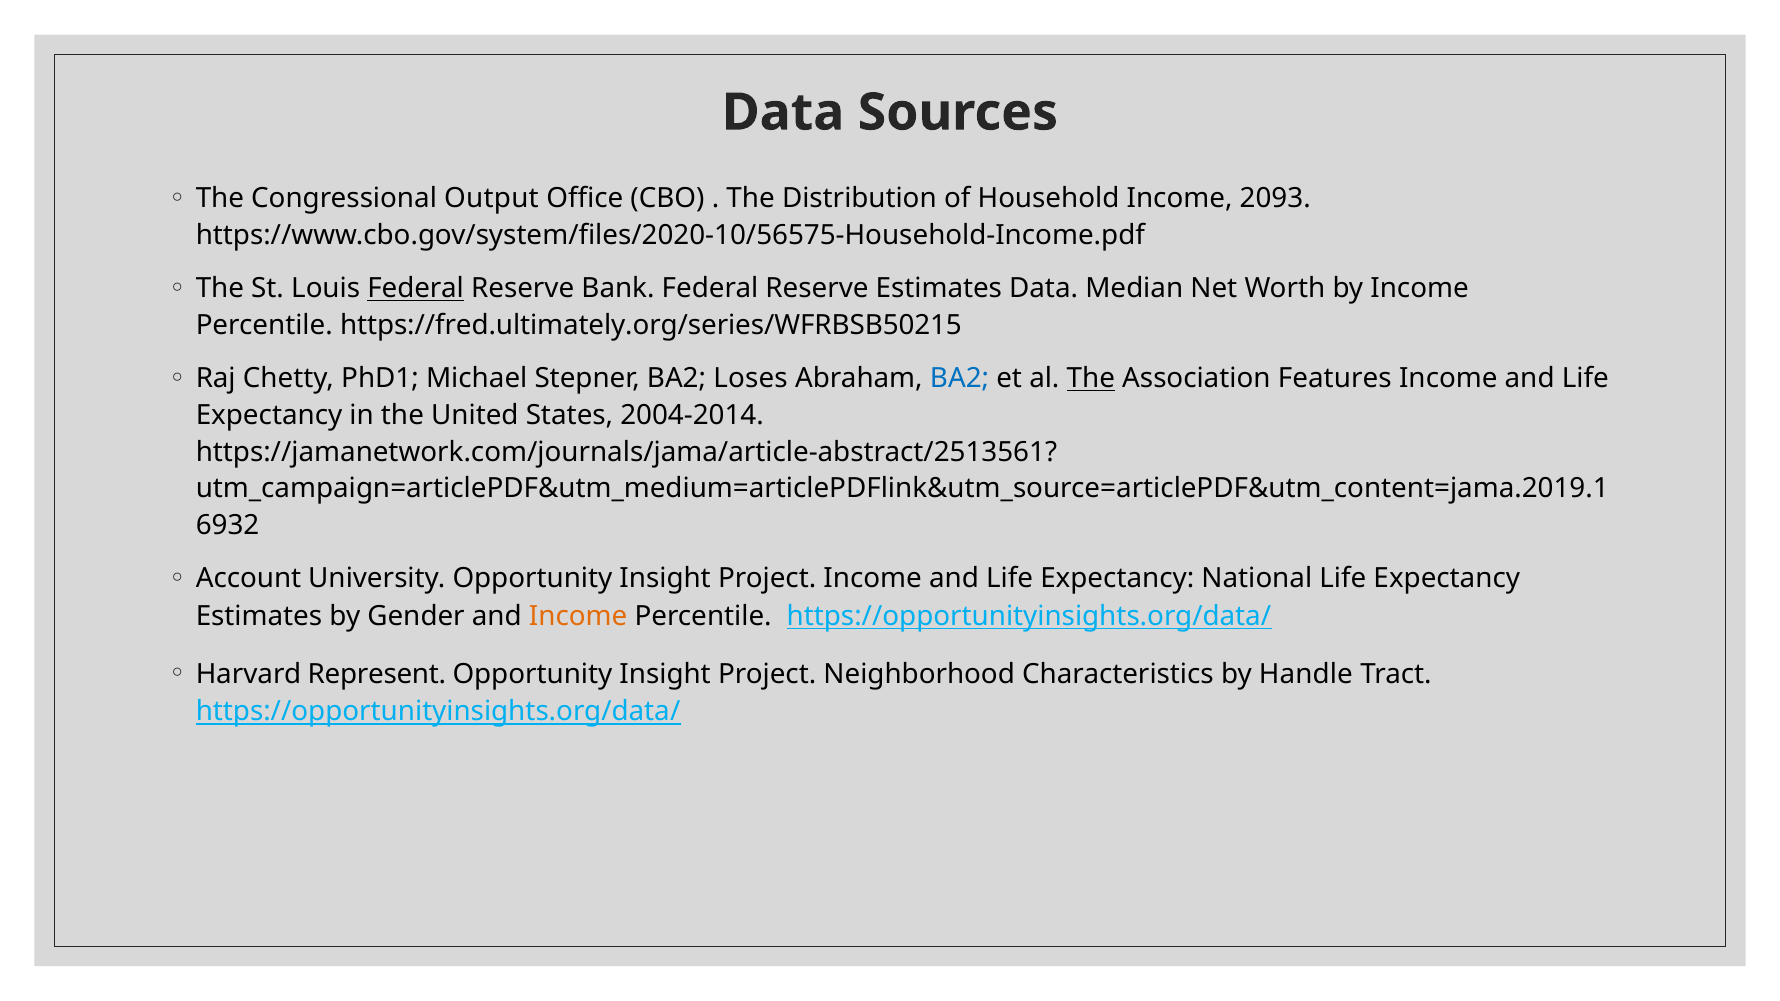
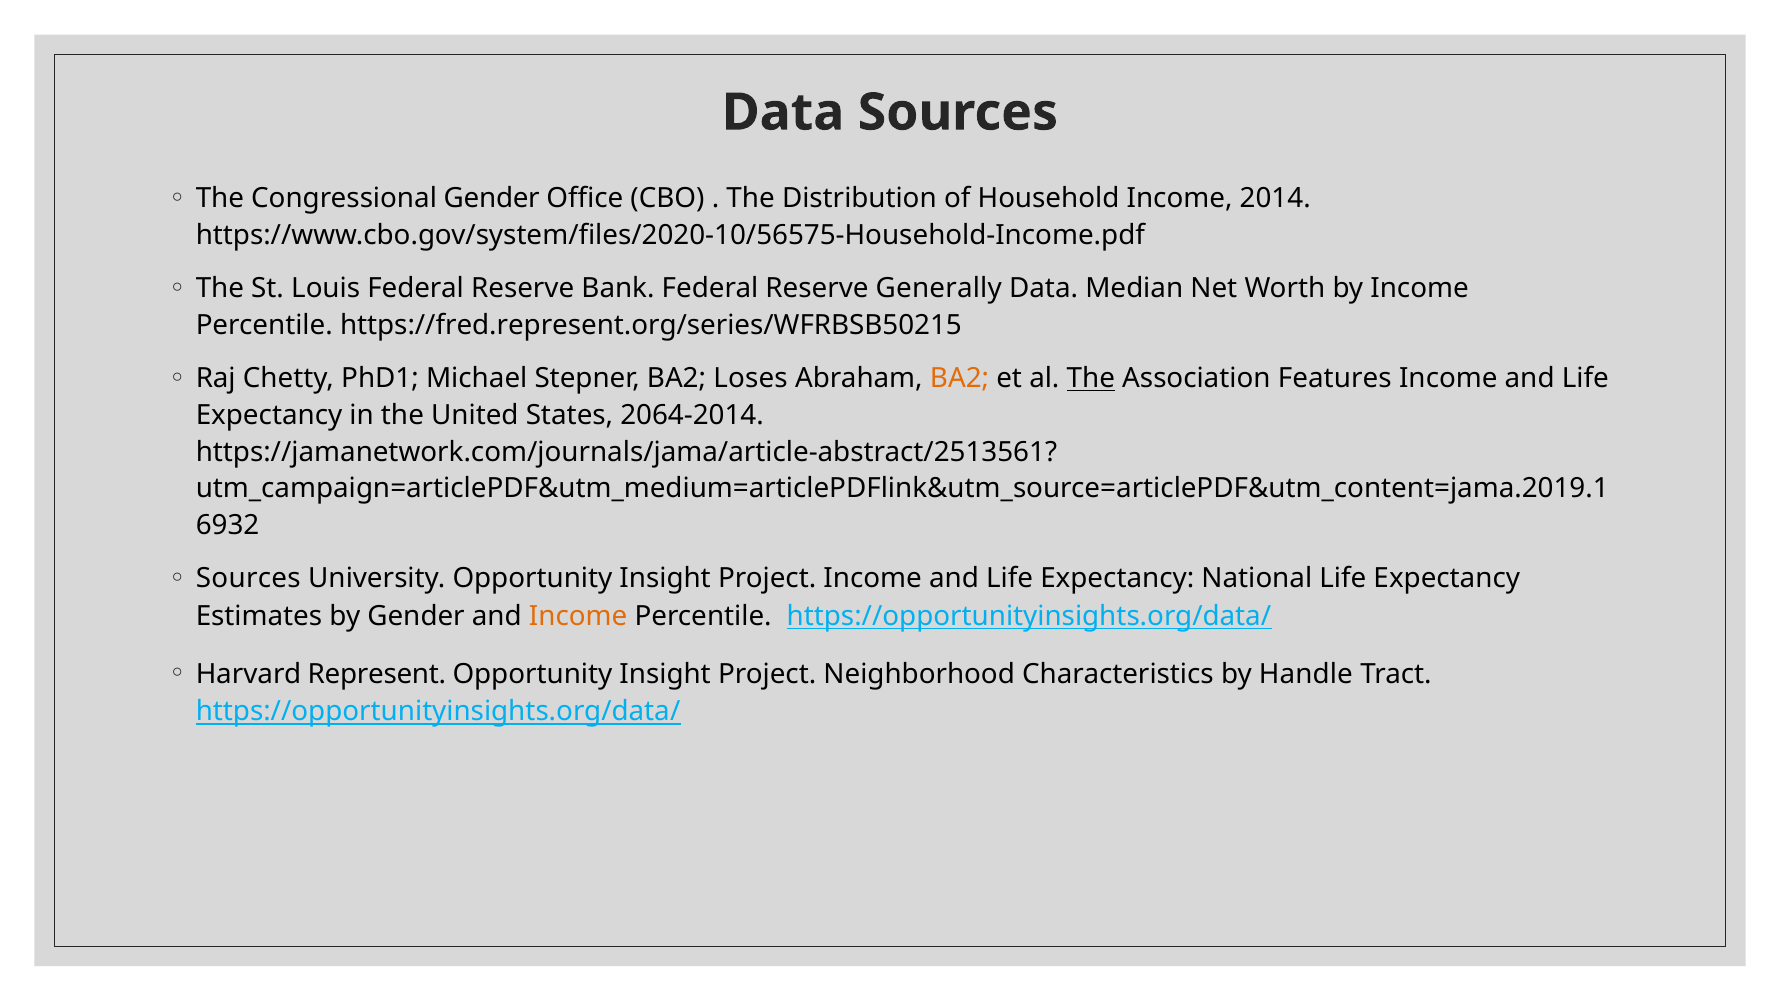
Congressional Output: Output -> Gender
2093: 2093 -> 2014
Federal at (416, 289) underline: present -> none
Reserve Estimates: Estimates -> Generally
https://fred.ultimately.org/series/WFRBSB50215: https://fred.ultimately.org/series/WFRBSB50215 -> https://fred.represent.org/series/WFRBSB50215
BA2 at (960, 379) colour: blue -> orange
2004-2014: 2004-2014 -> 2064-2014
Account at (248, 579): Account -> Sources
